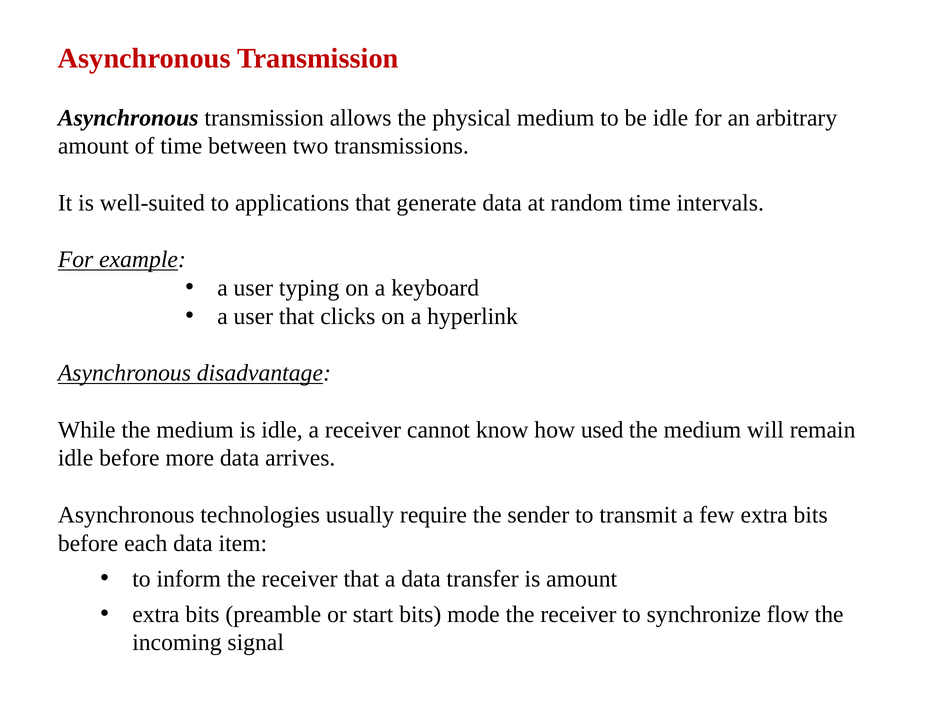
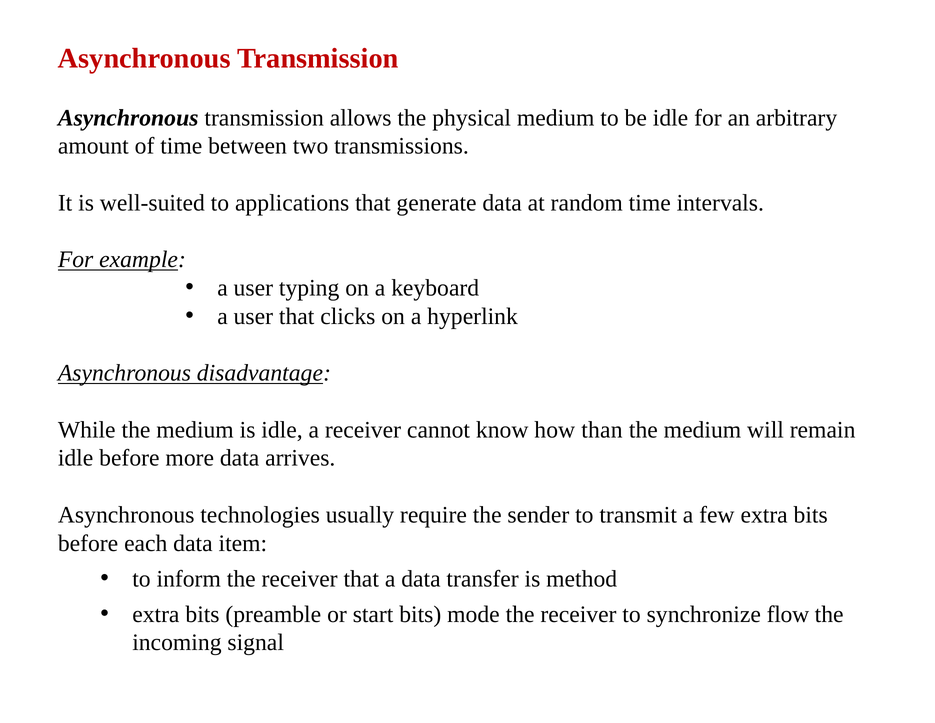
used: used -> than
is amount: amount -> method
